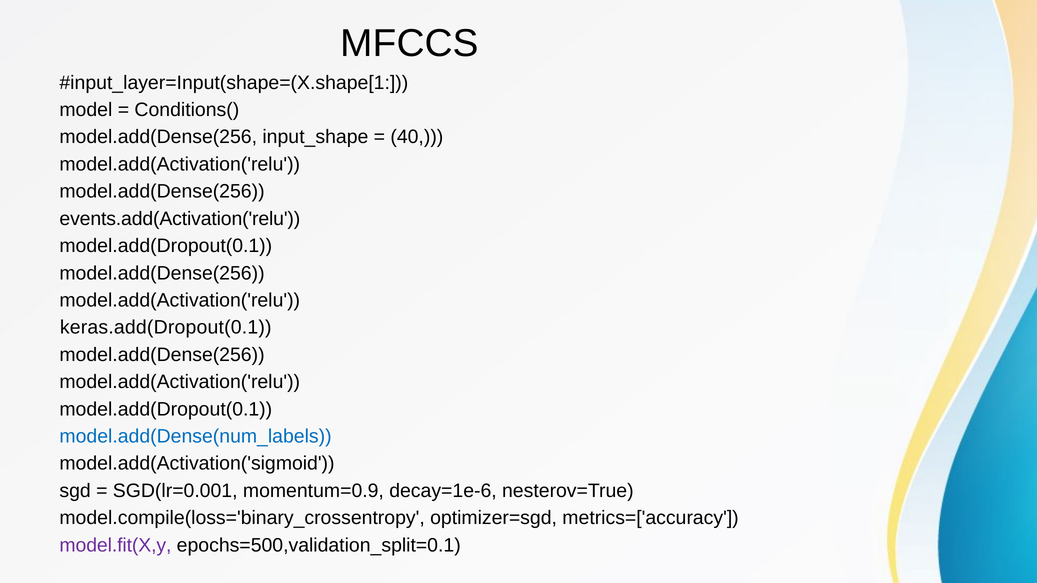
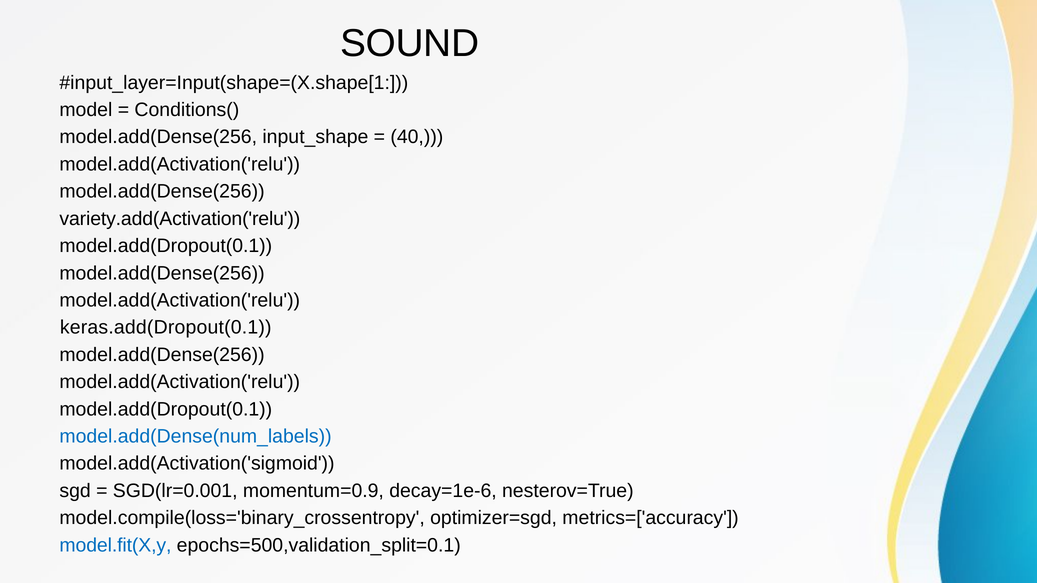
MFCCS: MFCCS -> SOUND
events.add(Activation('relu: events.add(Activation('relu -> variety.add(Activation('relu
model.fit(X,y colour: purple -> blue
